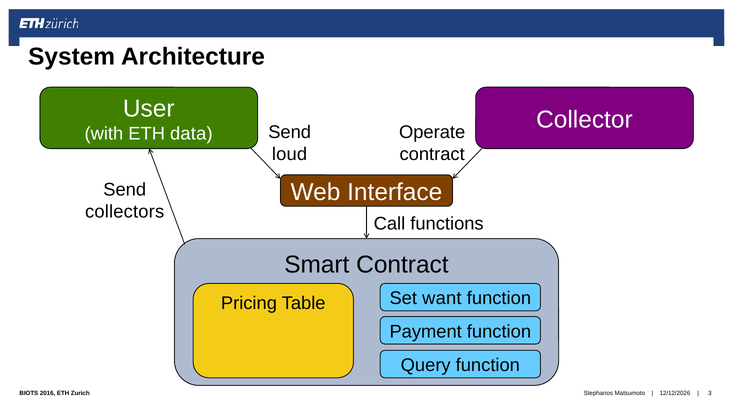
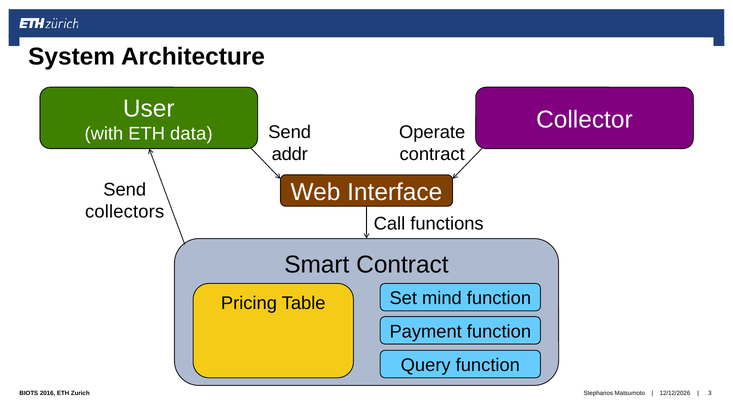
loud: loud -> addr
want: want -> mind
